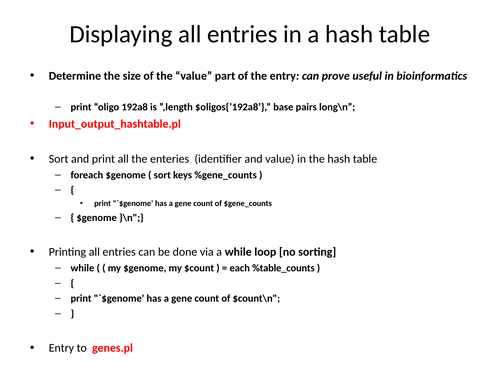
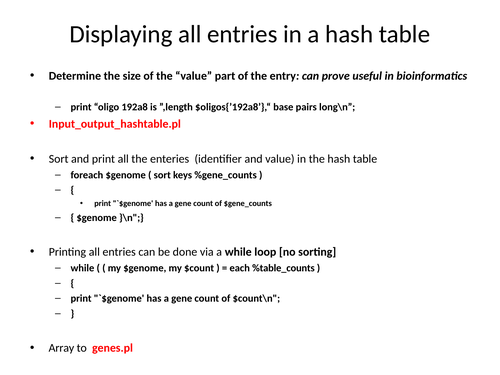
Entry at (61, 348): Entry -> Array
